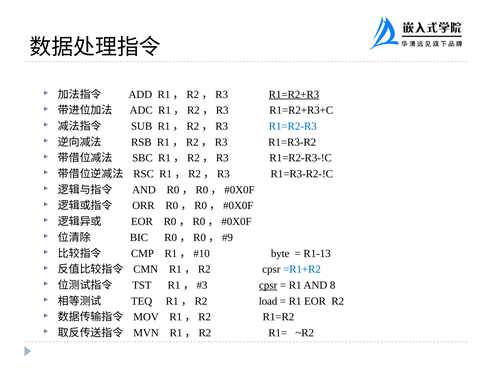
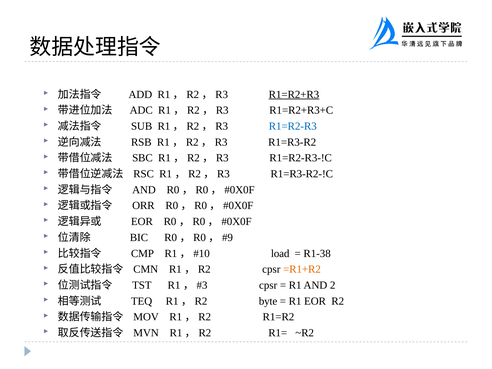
byte: byte -> load
R1-13: R1-13 -> R1-38
=R1+R2 colour: blue -> orange
cpsr at (268, 285) underline: present -> none
8: 8 -> 2
load: load -> byte
